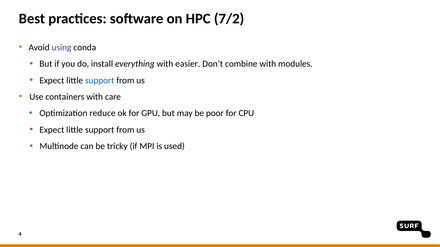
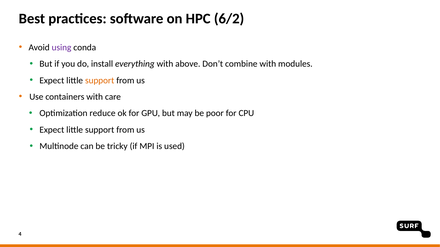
7/2: 7/2 -> 6/2
easier: easier -> above
support at (100, 80) colour: blue -> orange
